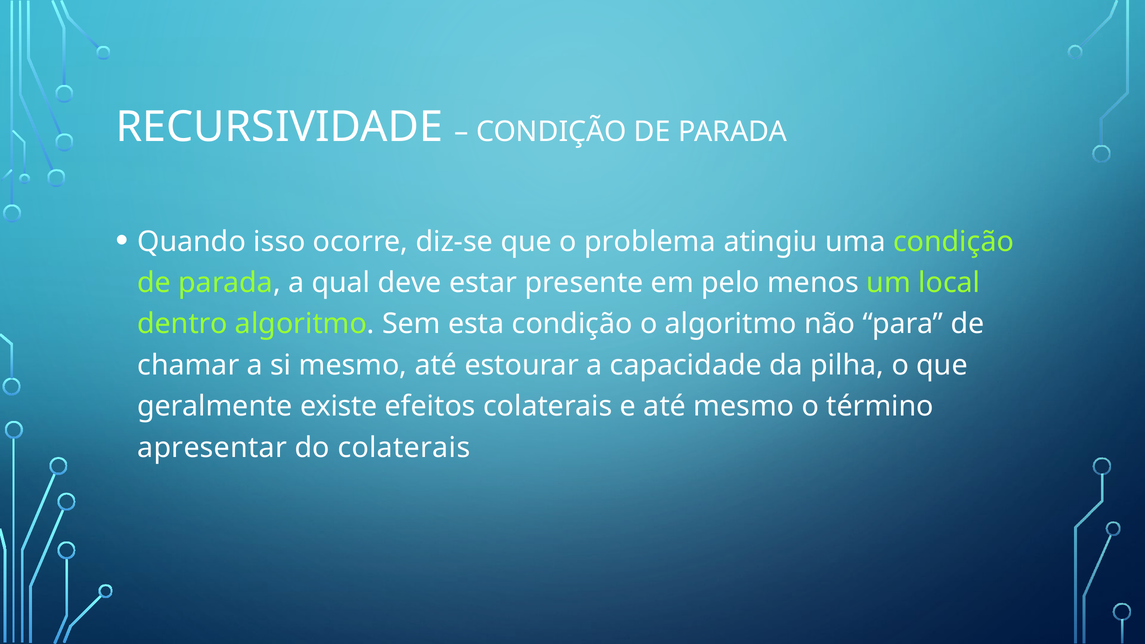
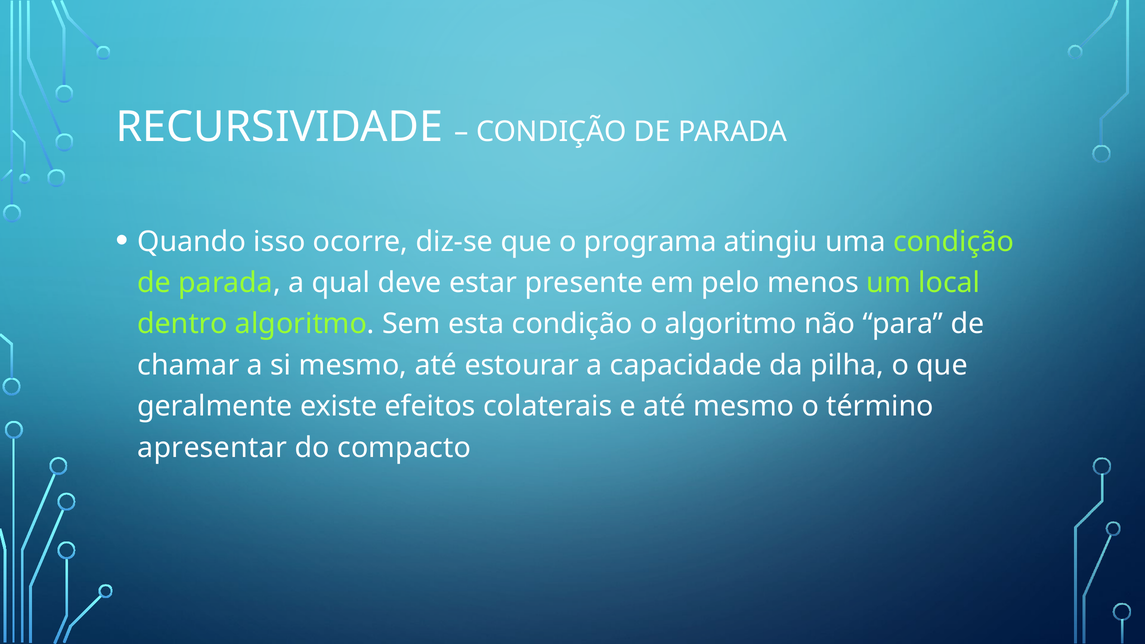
problema: problema -> programa
do colaterais: colaterais -> compacto
